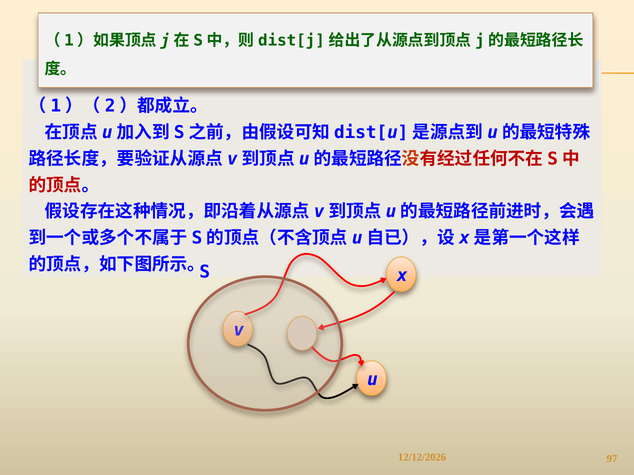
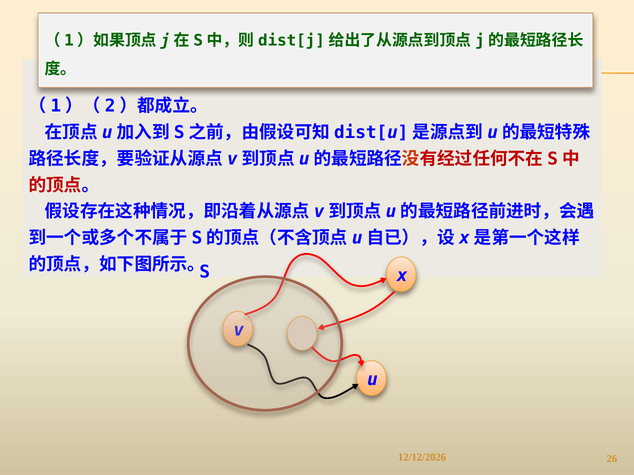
97: 97 -> 26
